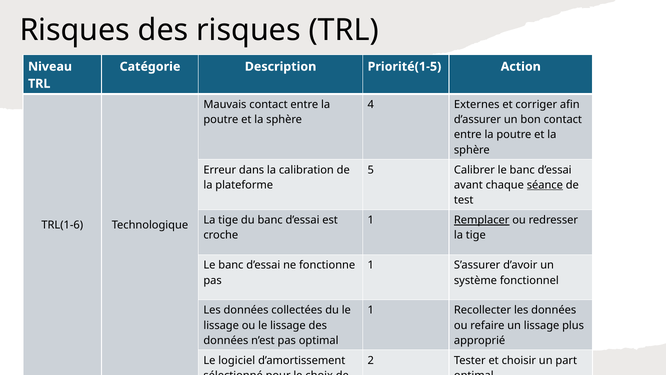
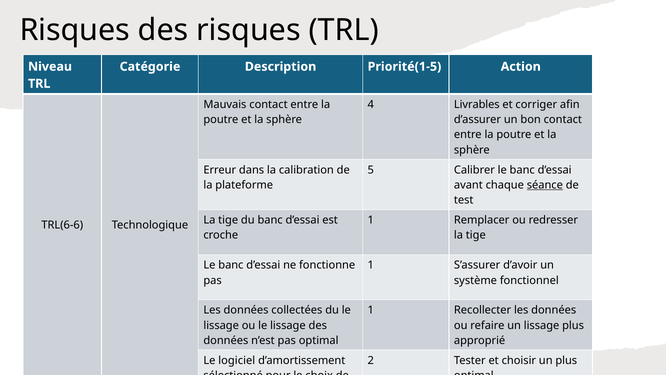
Externes: Externes -> Livrables
Remplacer underline: present -> none
TRL(1-6: TRL(1-6 -> TRL(6-6
un part: part -> plus
